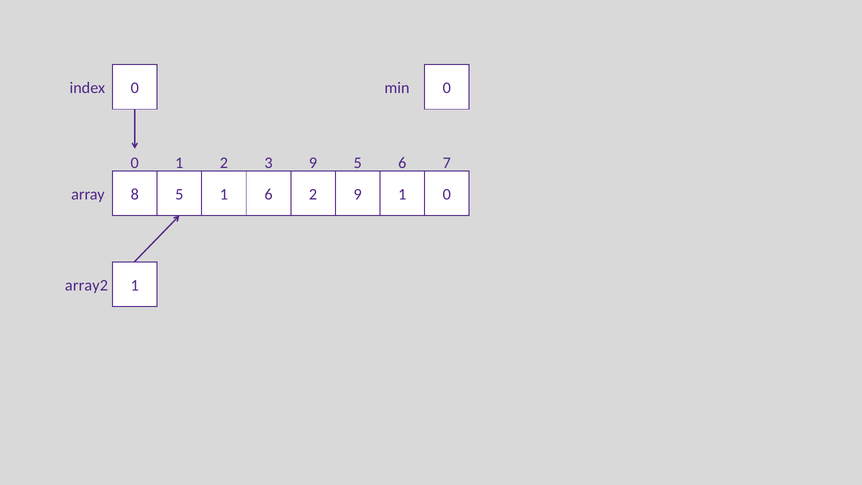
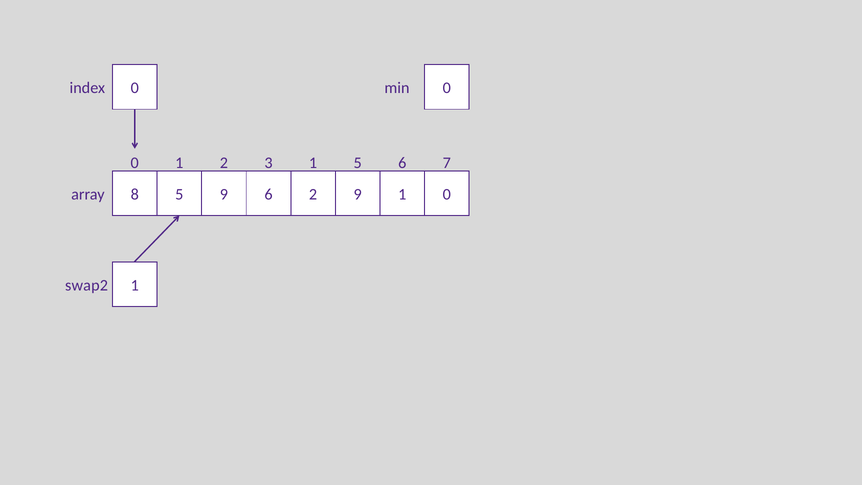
3 9: 9 -> 1
5 1: 1 -> 9
array2: array2 -> swap2
